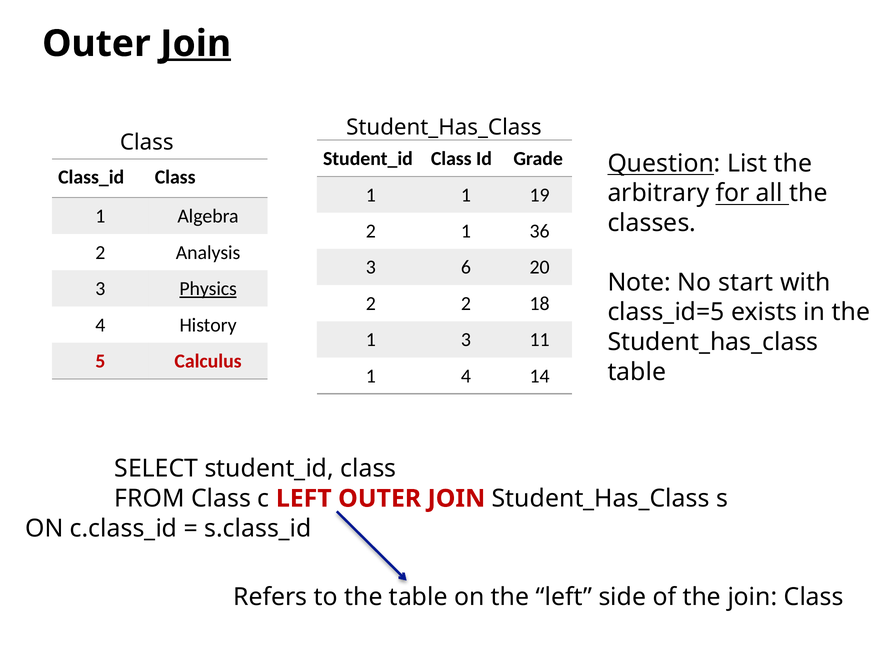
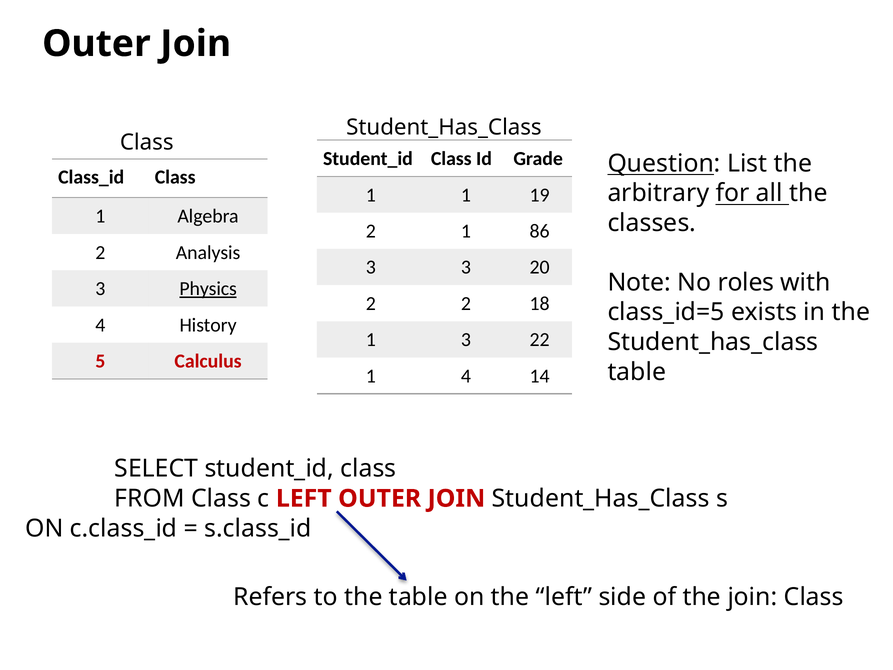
Join at (196, 44) underline: present -> none
36: 36 -> 86
3 6: 6 -> 3
start: start -> roles
11: 11 -> 22
